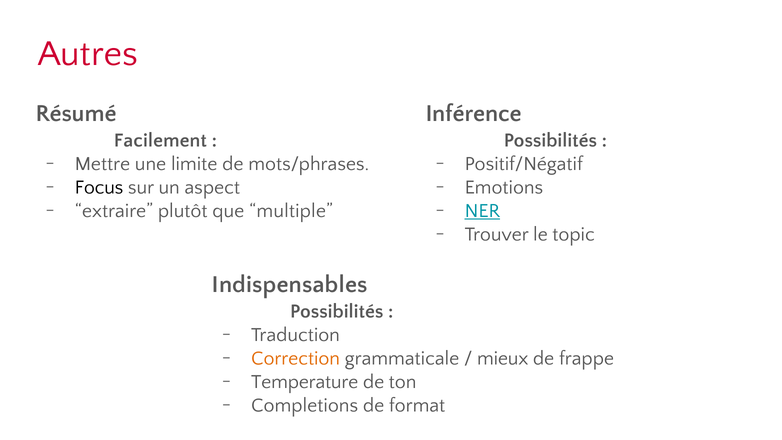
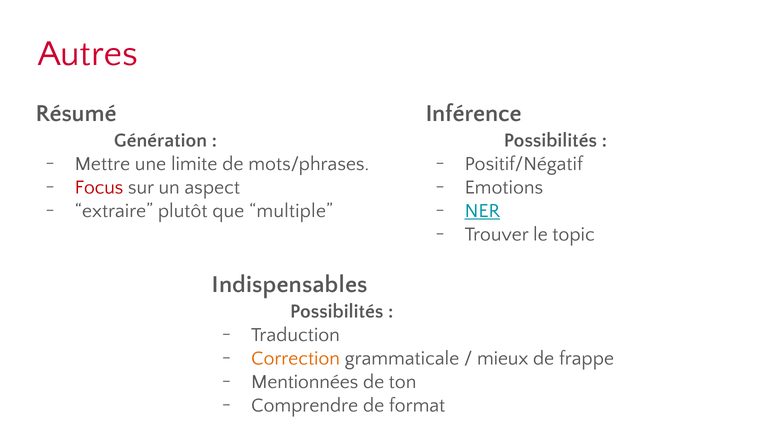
Facilement: Facilement -> Génération
Focus colour: black -> red
Temperature: Temperature -> Mentionnées
Completions: Completions -> Comprendre
